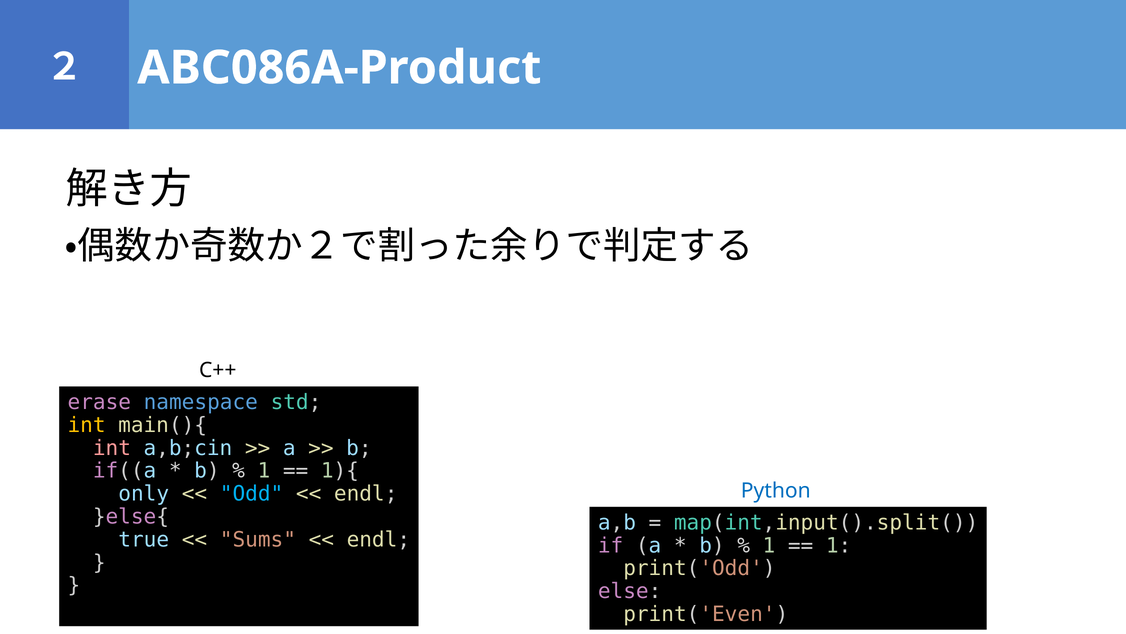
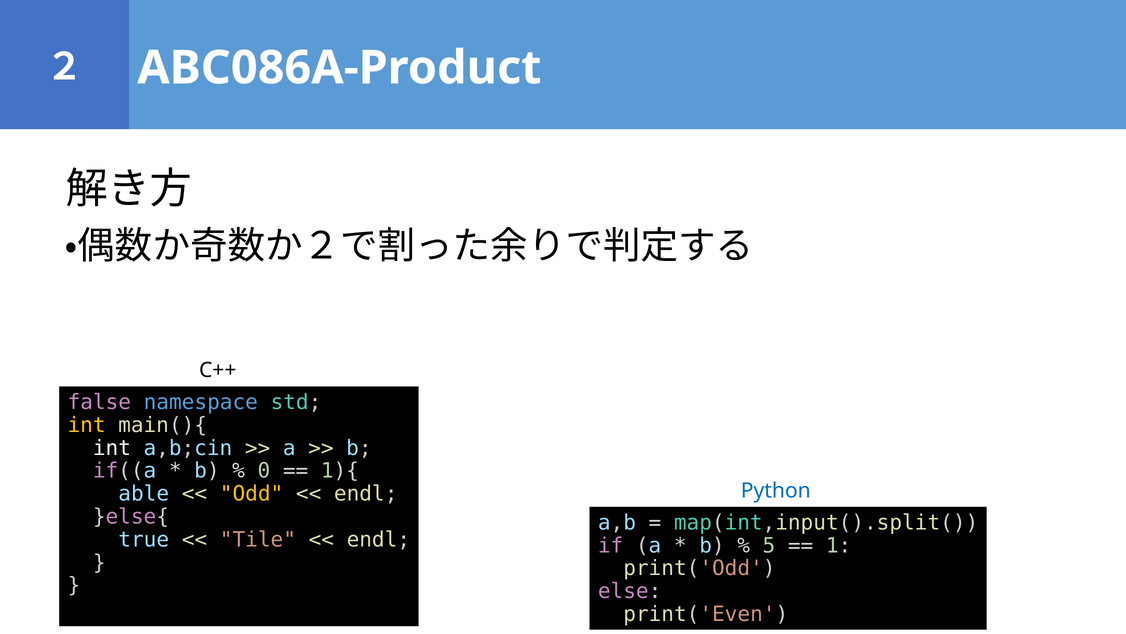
erase: erase -> false
int at (112, 448) colour: pink -> white
1 at (264, 471): 1 -> 0
only: only -> able
Odd colour: light blue -> yellow
Sums: Sums -> Tile
1 at (769, 545): 1 -> 5
